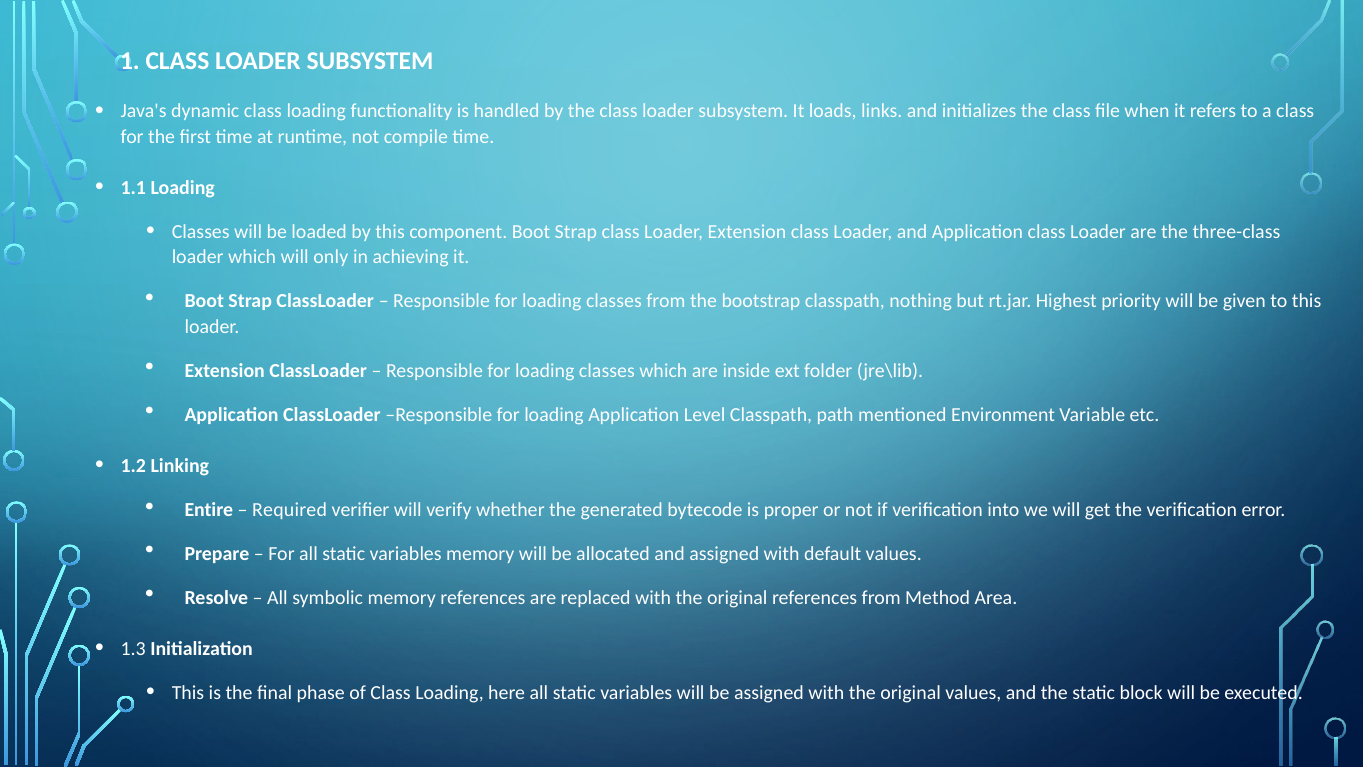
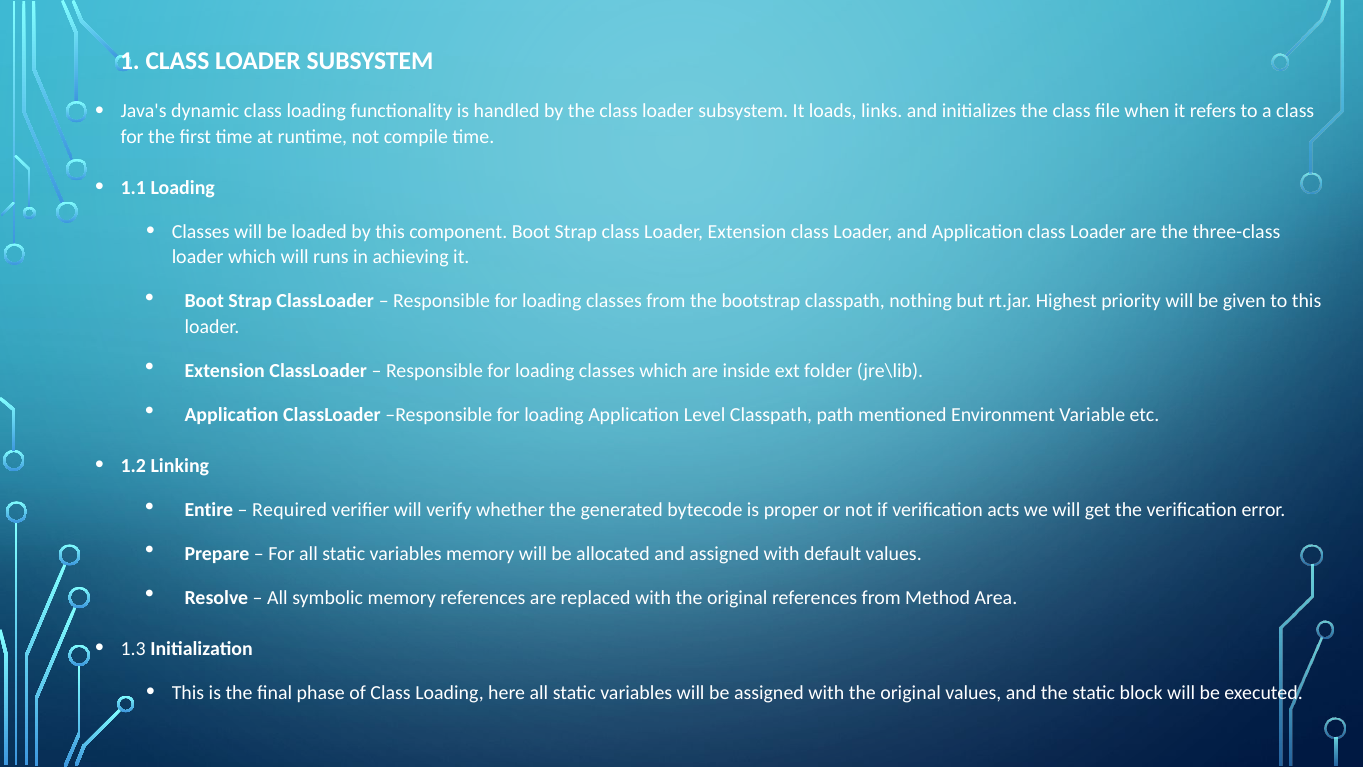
only: only -> runs
into: into -> acts
